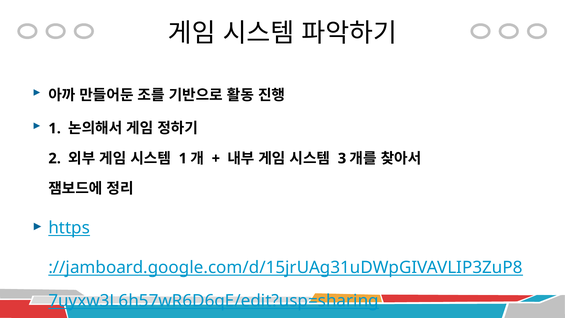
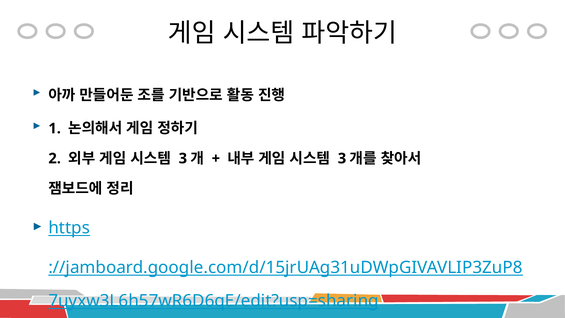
1 at (183, 158): 1 -> 3
